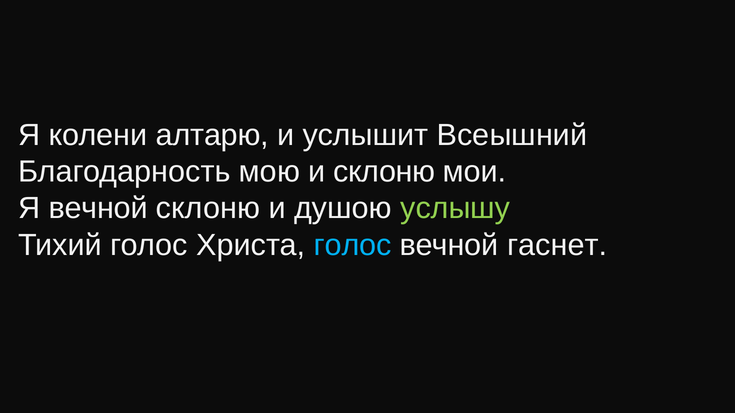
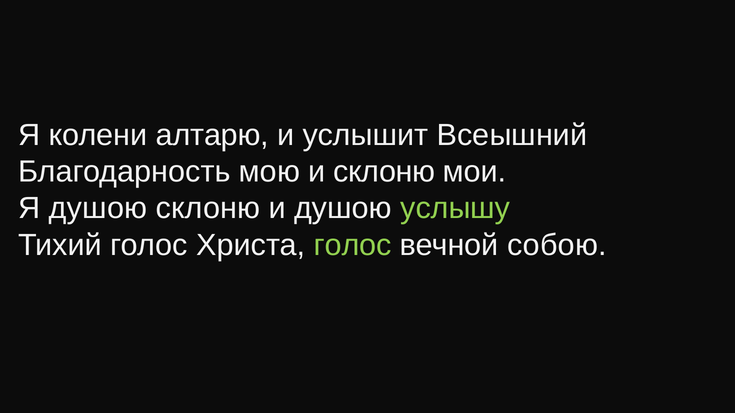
Я вечной: вечной -> душою
голос at (353, 245) colour: light blue -> light green
гаснет: гаснет -> собою
